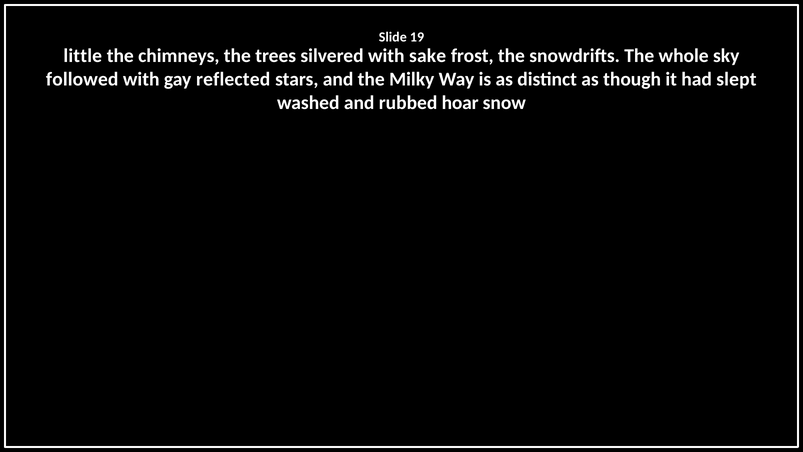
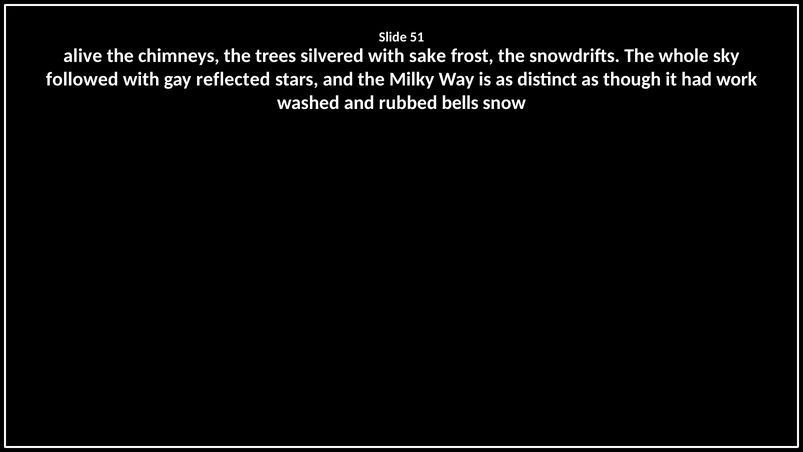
19: 19 -> 51
little: little -> alive
slept: slept -> work
hoar: hoar -> bells
